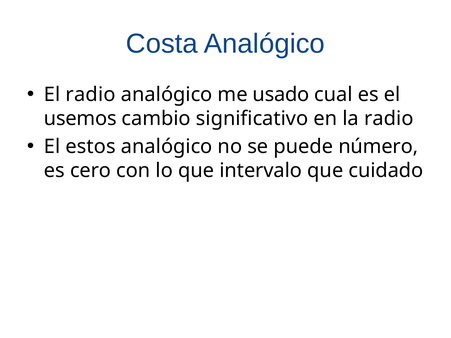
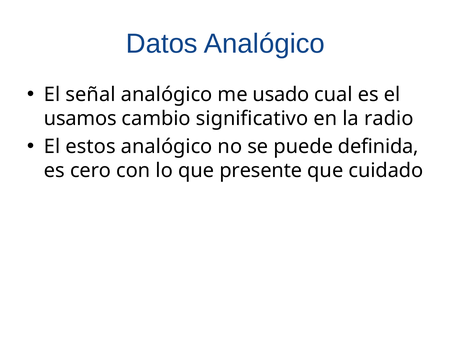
Costa: Costa -> Datos
El radio: radio -> señal
usemos: usemos -> usamos
número: número -> definida
intervalo: intervalo -> presente
